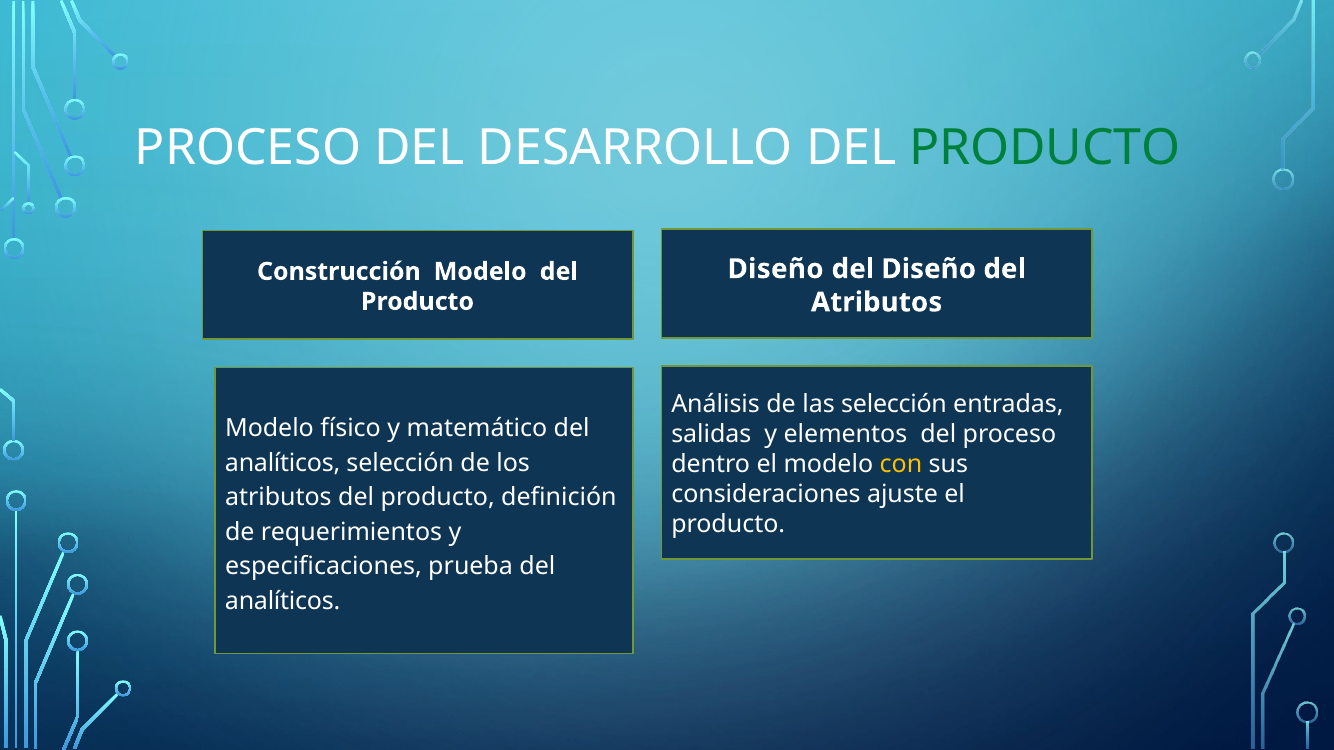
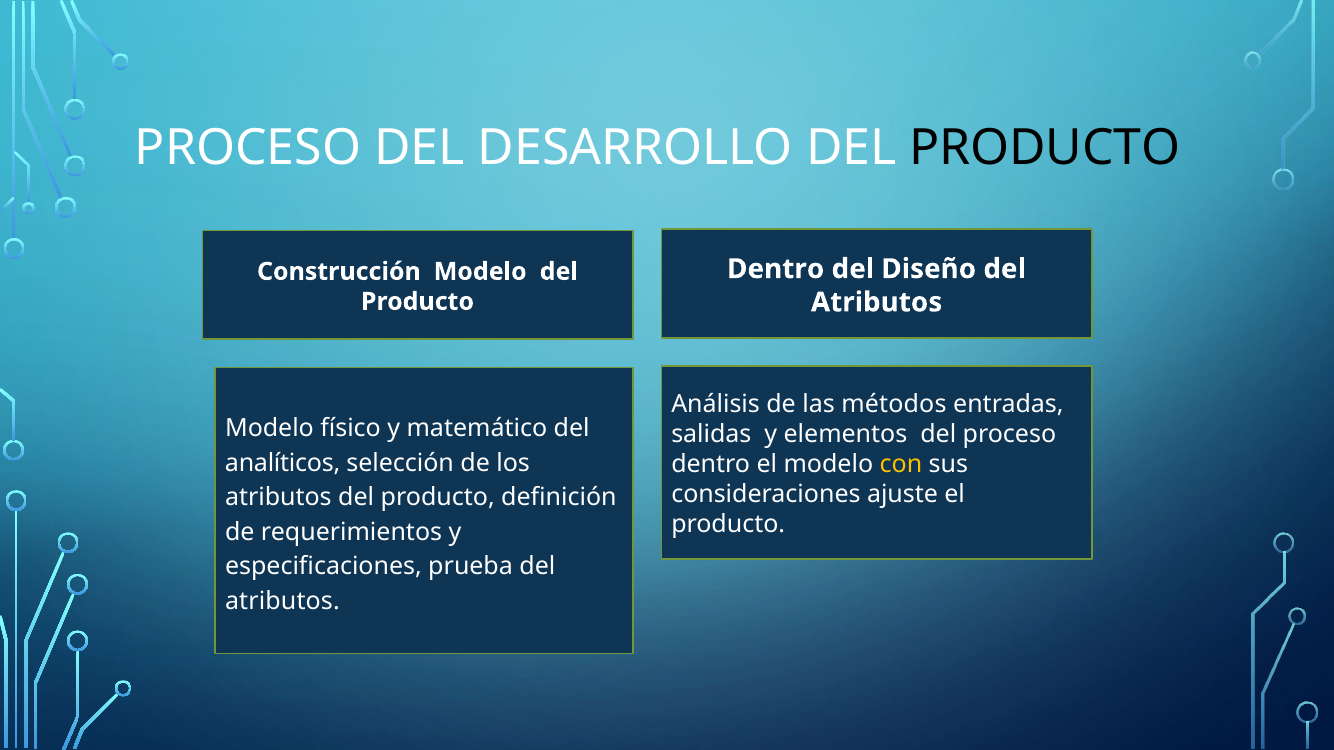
PRODUCTO at (1045, 148) colour: green -> black
Diseño at (776, 269): Diseño -> Dentro
las selección: selección -> métodos
analíticos at (283, 601): analíticos -> atributos
